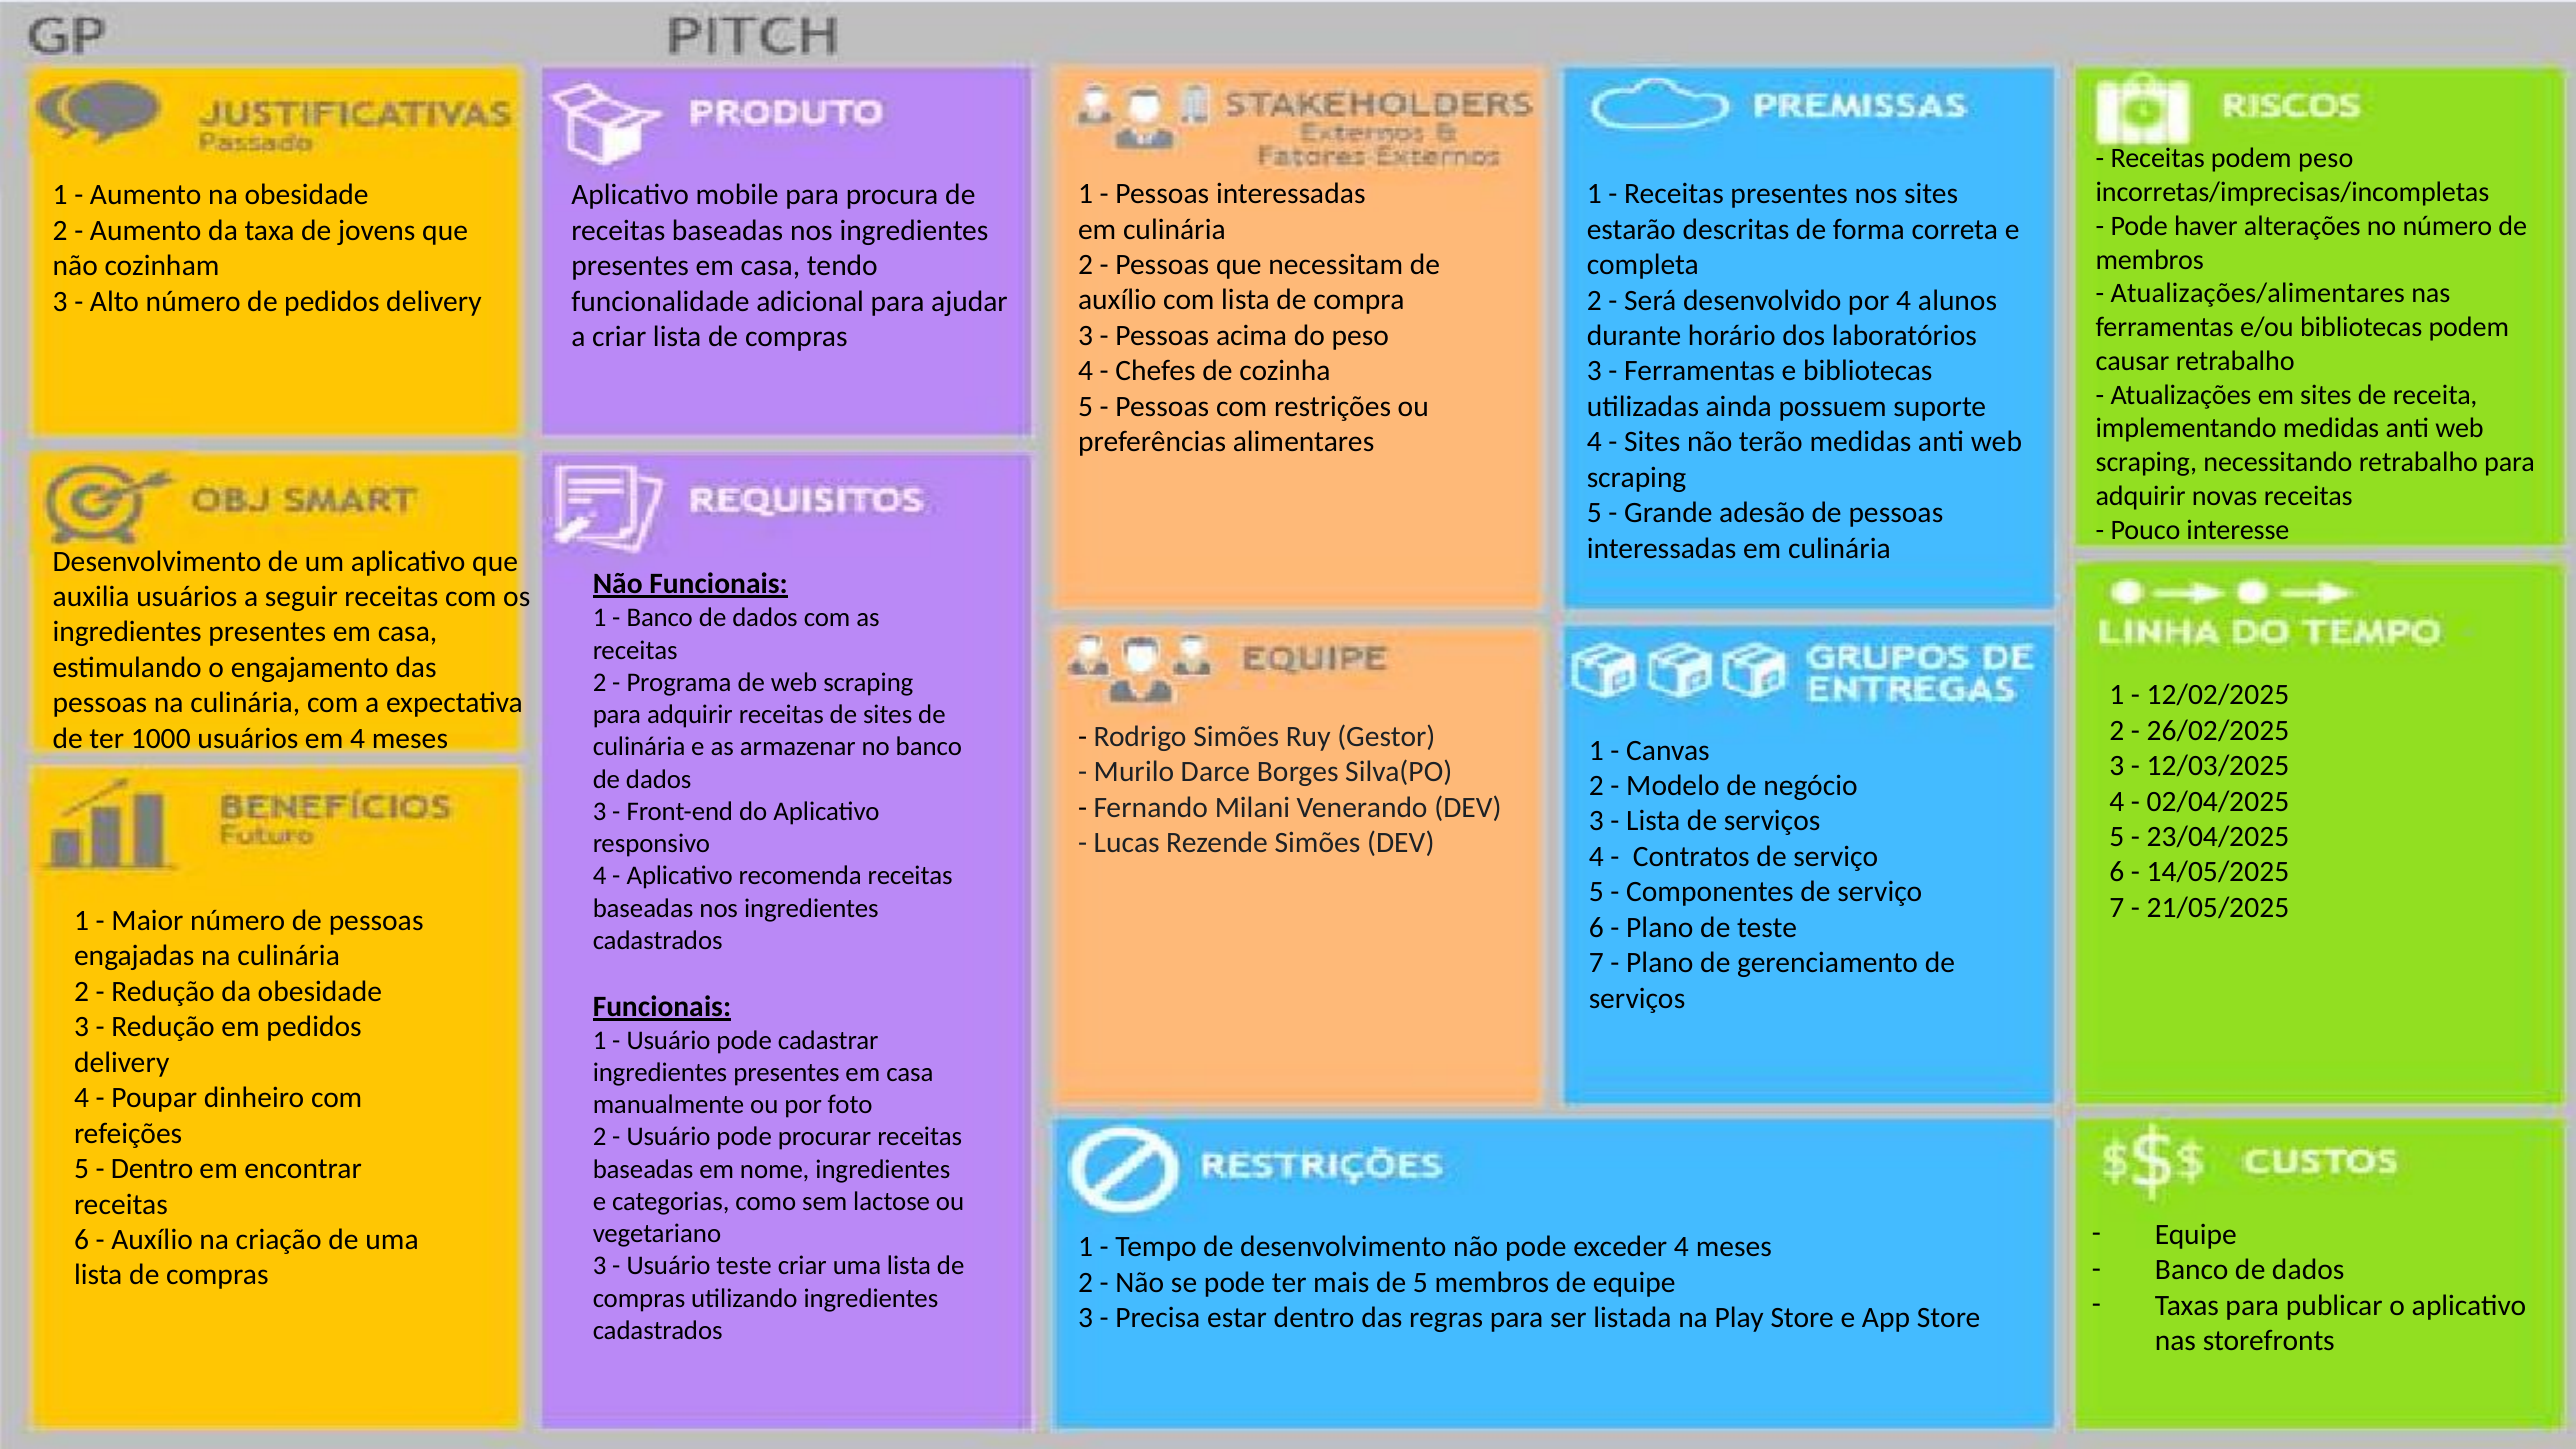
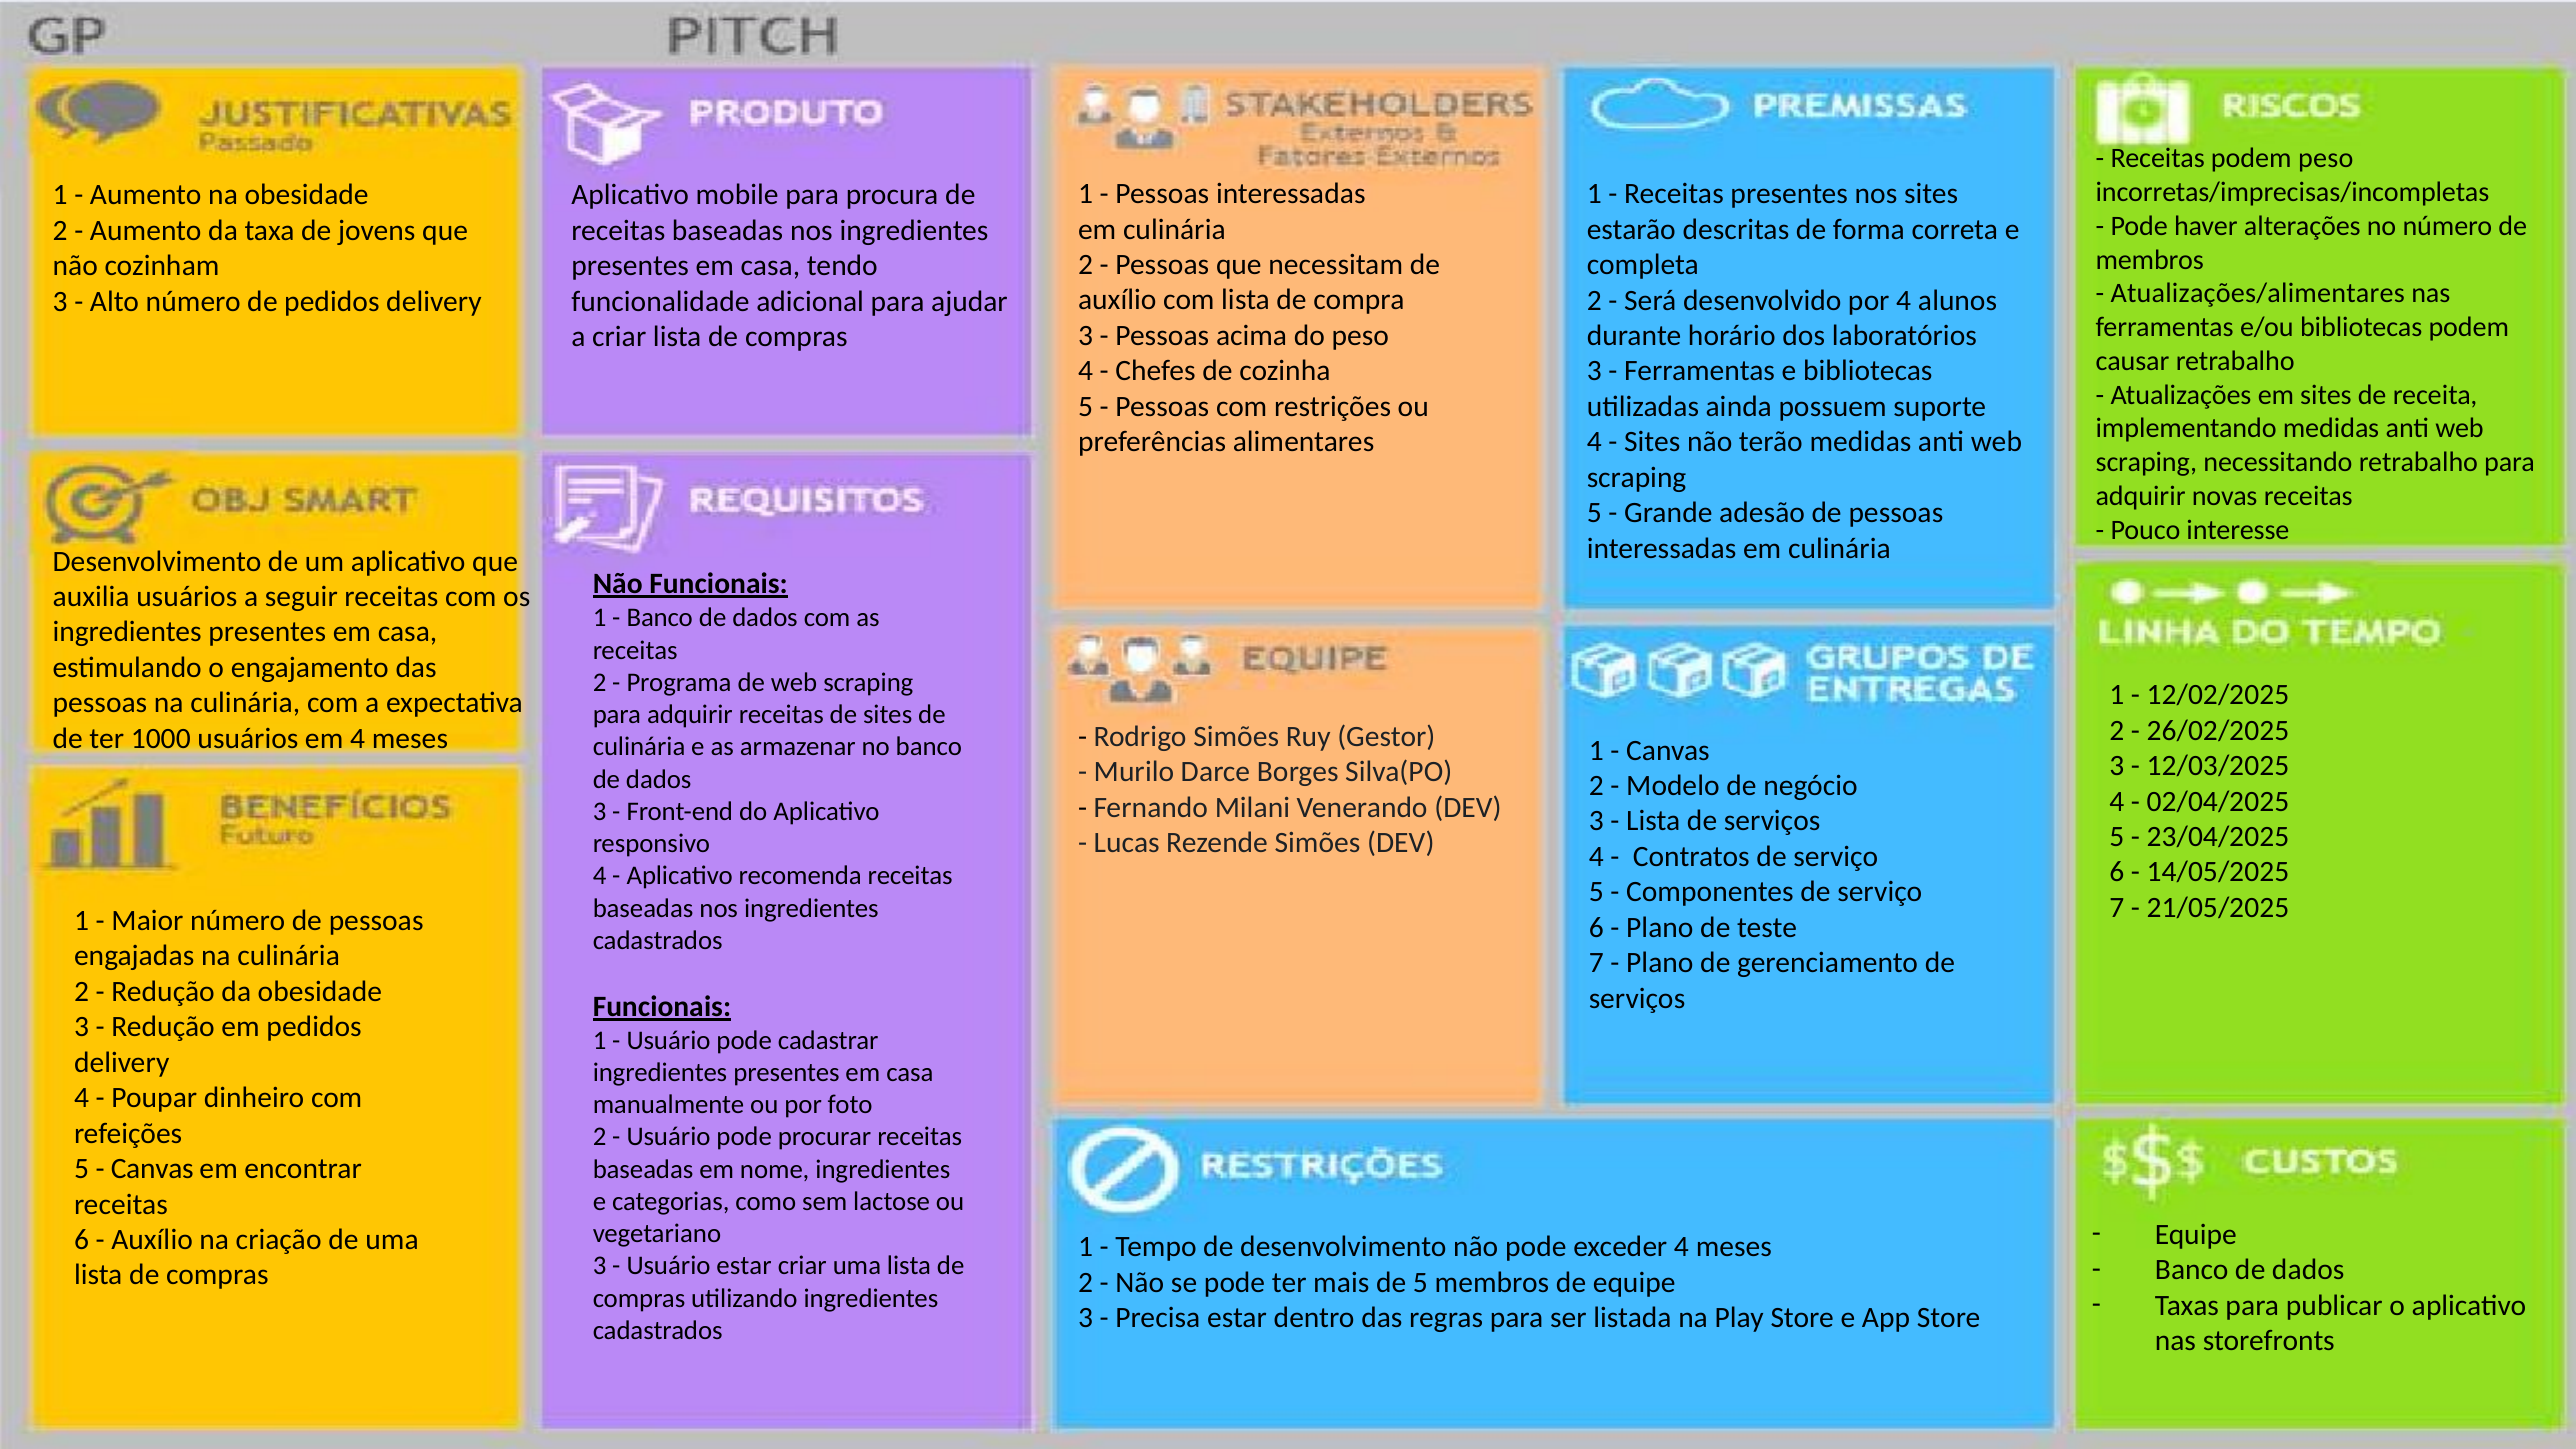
Dentro at (152, 1169): Dentro -> Canvas
Usuário teste: teste -> estar
